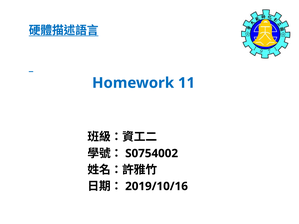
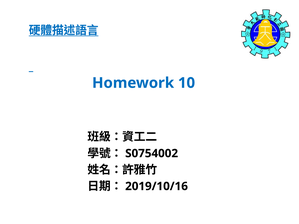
11: 11 -> 10
